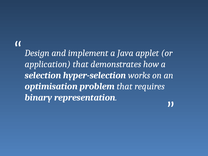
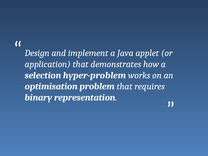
hyper-selection: hyper-selection -> hyper-problem
